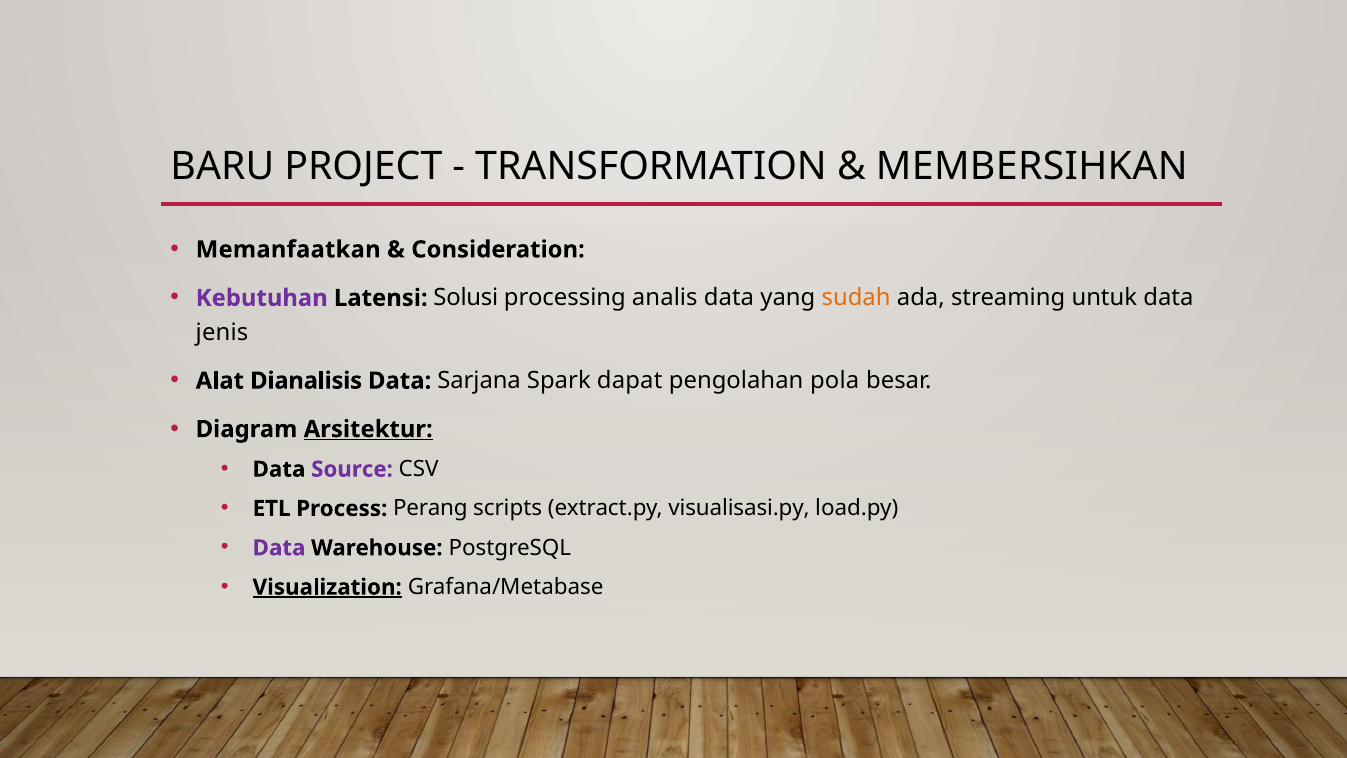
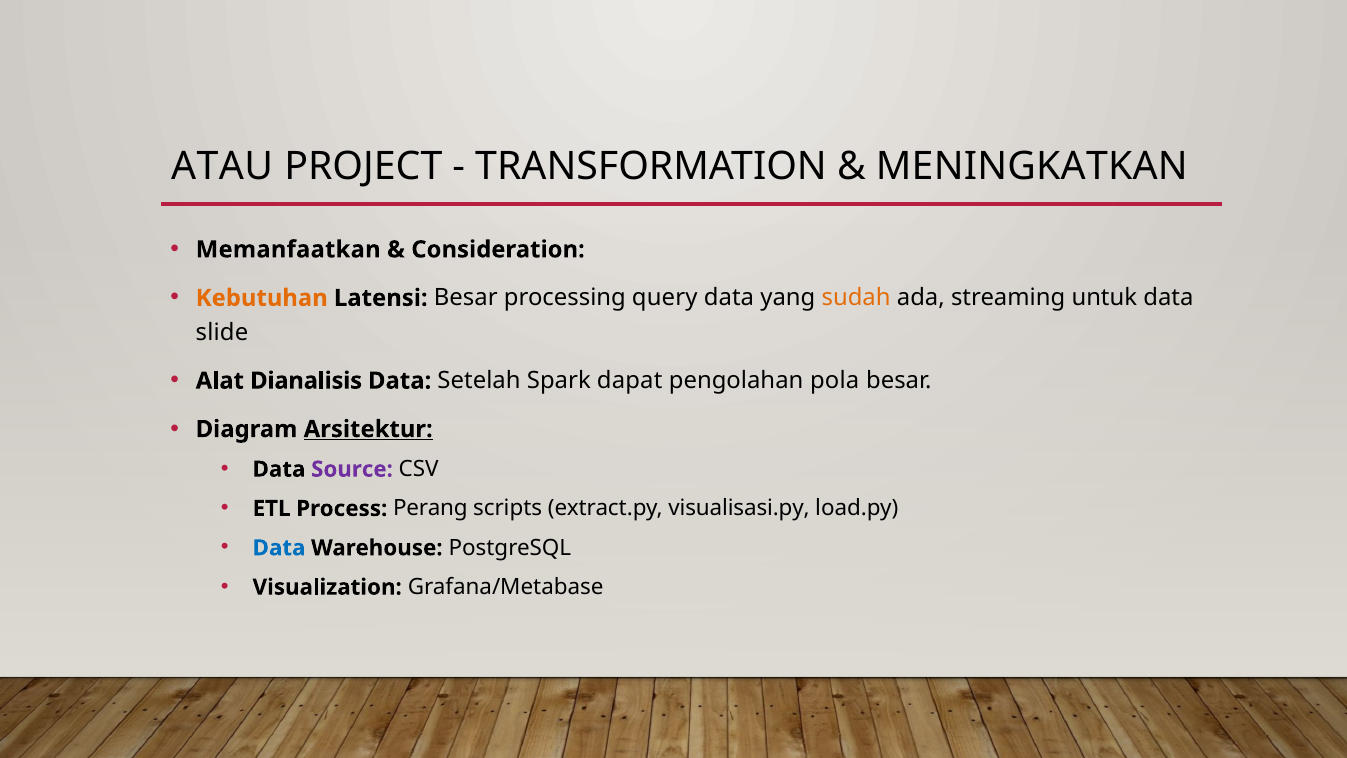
BARU: BARU -> ATAU
MEMBERSIHKAN: MEMBERSIHKAN -> MENINGKATKAN
Kebutuhan colour: purple -> orange
Latensi Solusi: Solusi -> Besar
analis: analis -> query
jenis: jenis -> slide
Sarjana: Sarjana -> Setelah
Data at (279, 548) colour: purple -> blue
Visualization underline: present -> none
